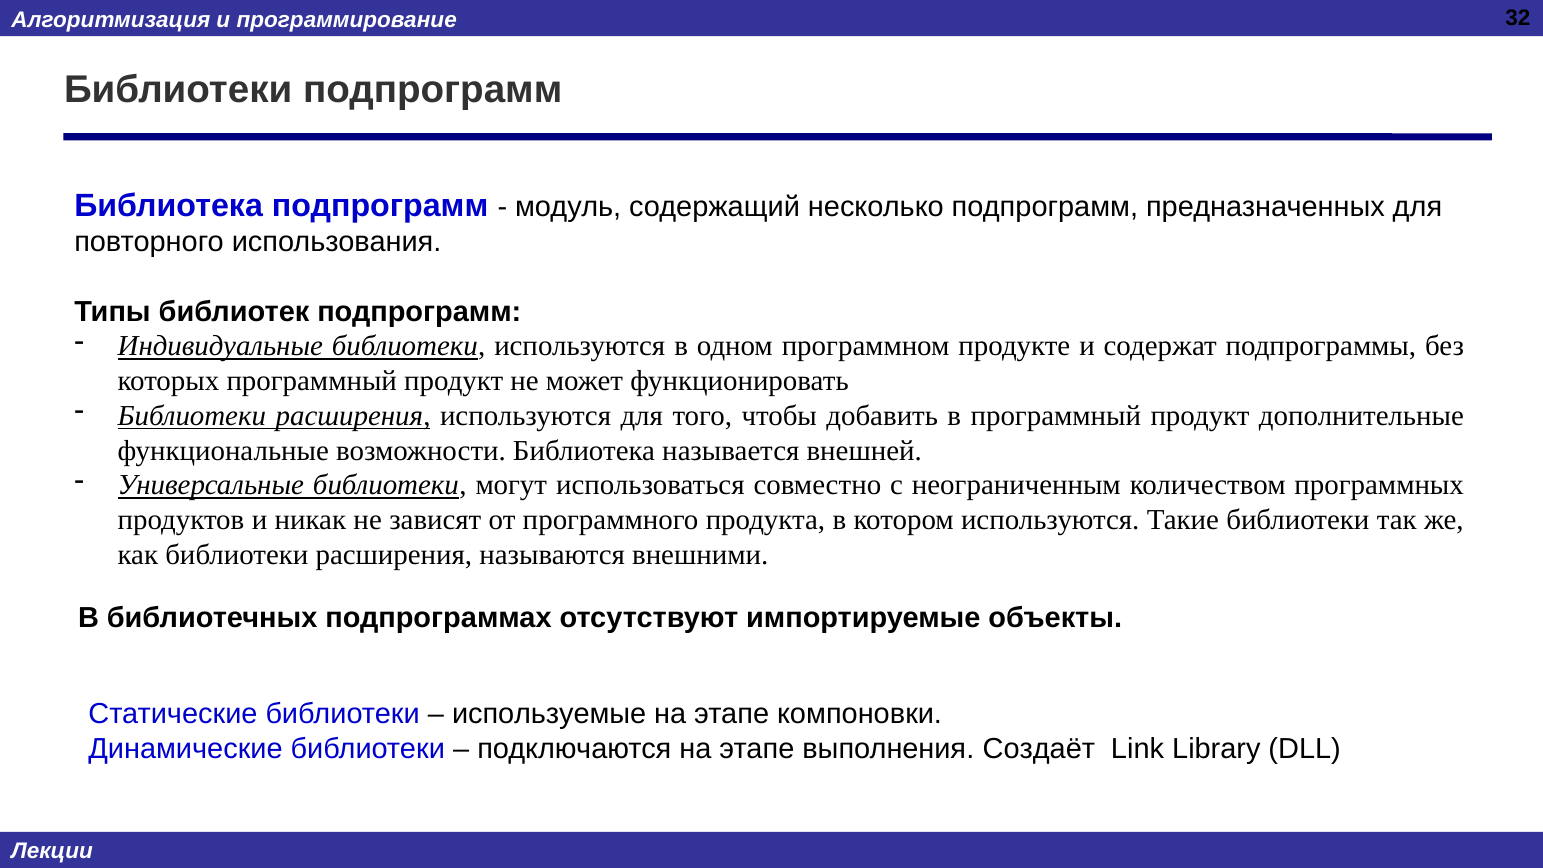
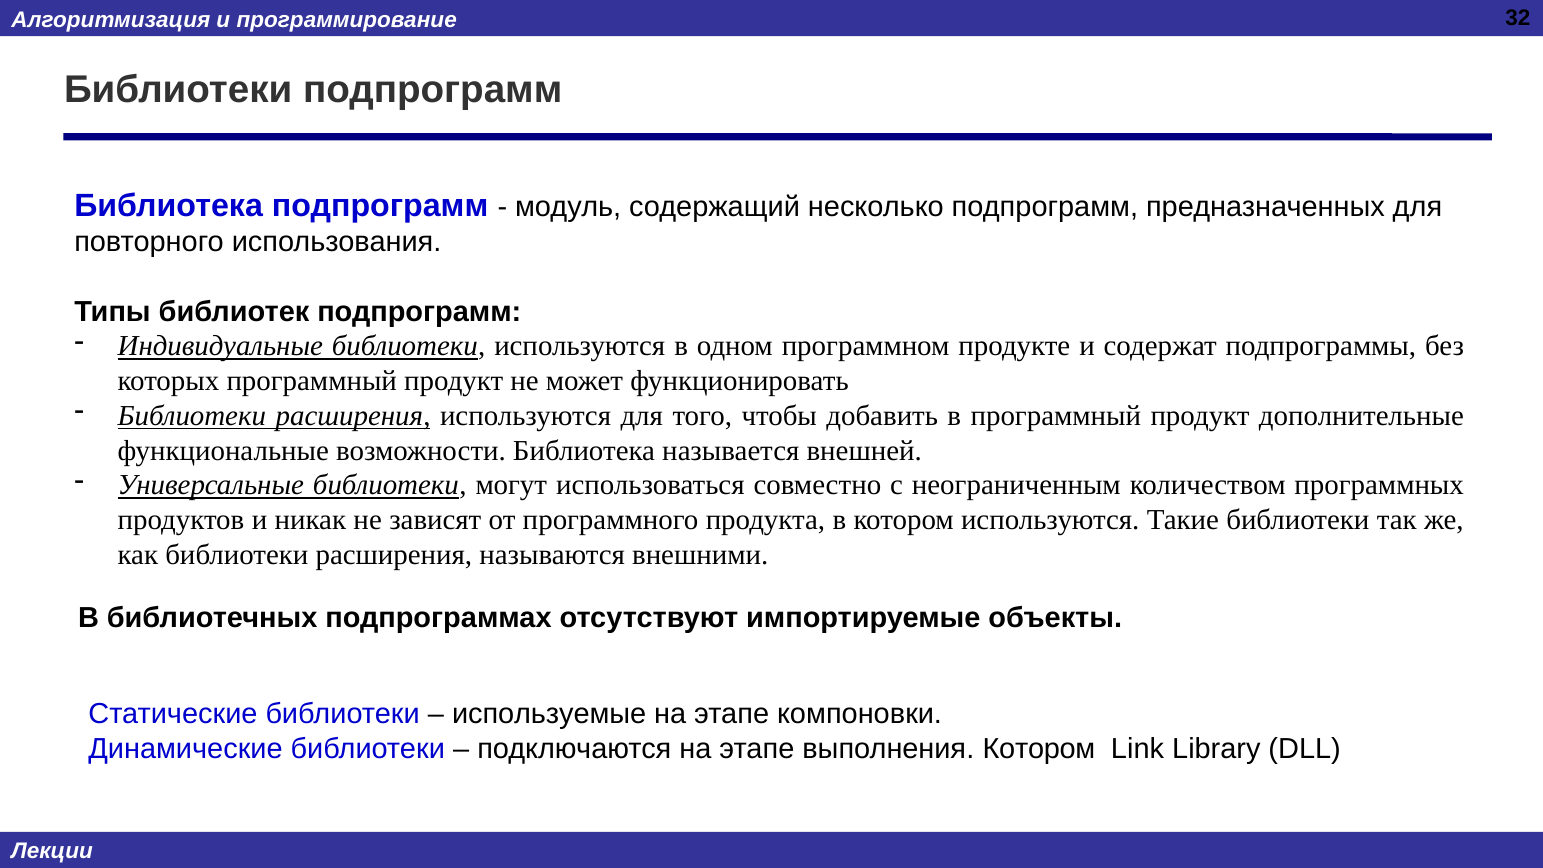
выполнения Создаёт: Создаёт -> Котором
